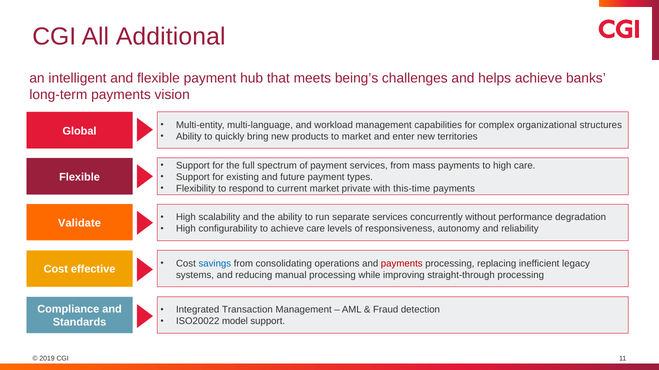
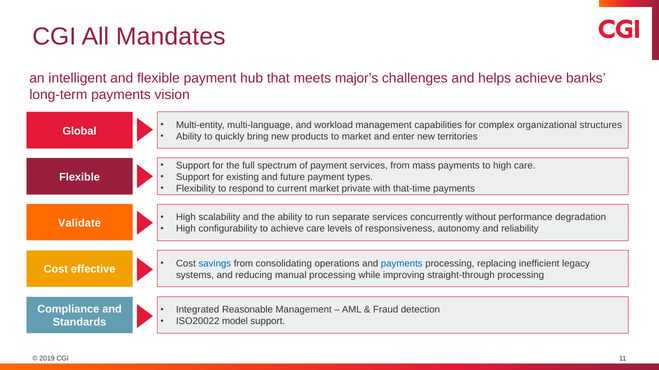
Additional: Additional -> Mandates
being’s: being’s -> major’s
this-time: this-time -> that-time
payments at (402, 264) colour: red -> blue
Transaction: Transaction -> Reasonable
